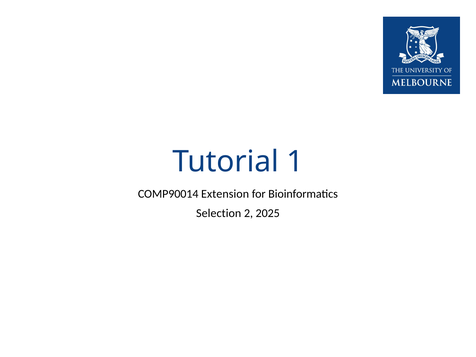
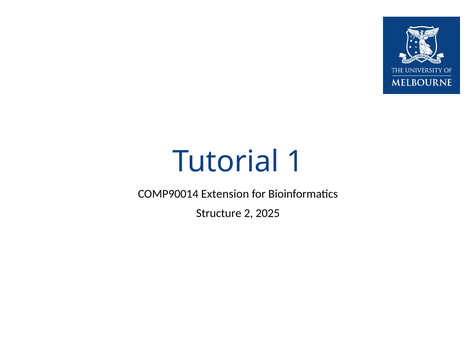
Selection: Selection -> Structure
